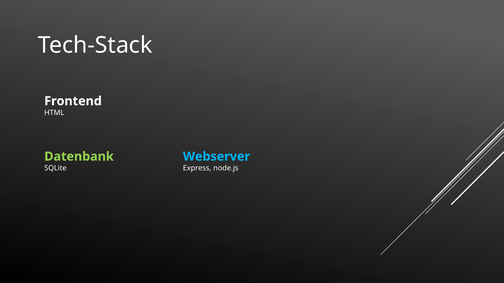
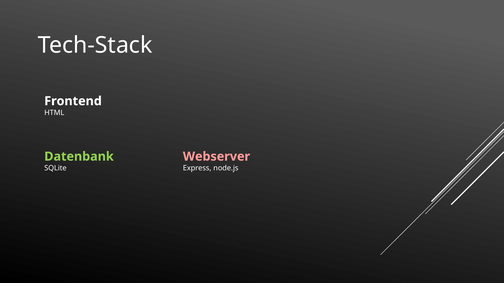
Webserver colour: light blue -> pink
